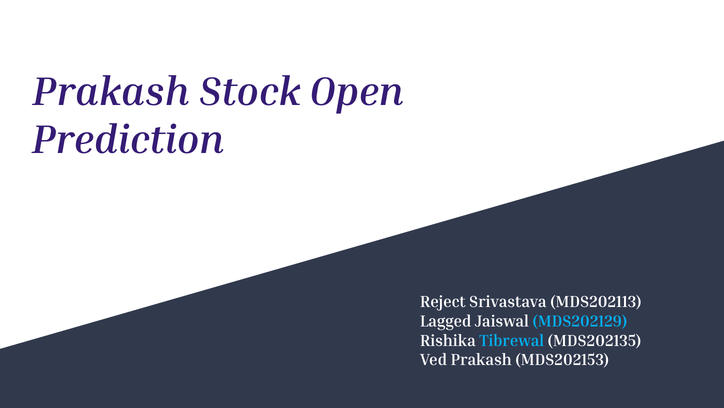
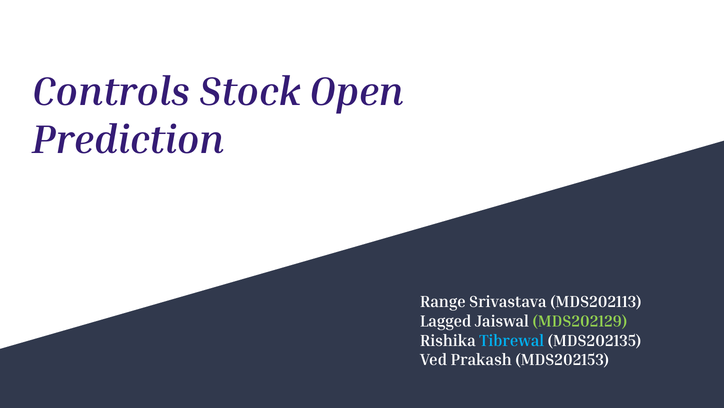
Prakash at (111, 92): Prakash -> Controls
Reject: Reject -> Range
MDS202129 colour: light blue -> light green
